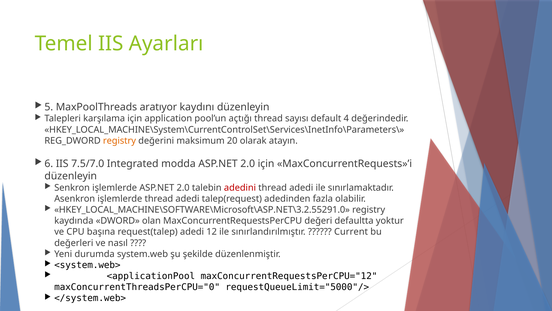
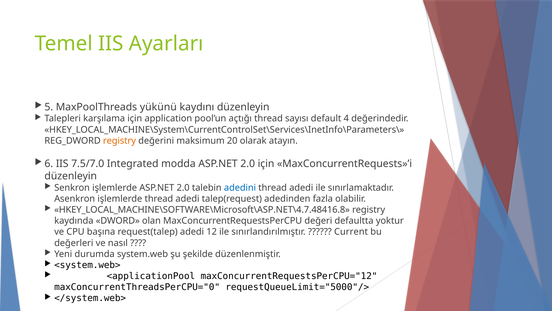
aratıyor: aratıyor -> yükünü
adedini colour: red -> blue
HKEY_LOCAL_MACHINE\SOFTWARE\Microsoft\ASP.NET\3.2.55291.0: HKEY_LOCAL_MACHINE\SOFTWARE\Microsoft\ASP.NET\3.2.55291.0 -> HKEY_LOCAL_MACHINE\SOFTWARE\Microsoft\ASP.NET\4.7.48416.8
